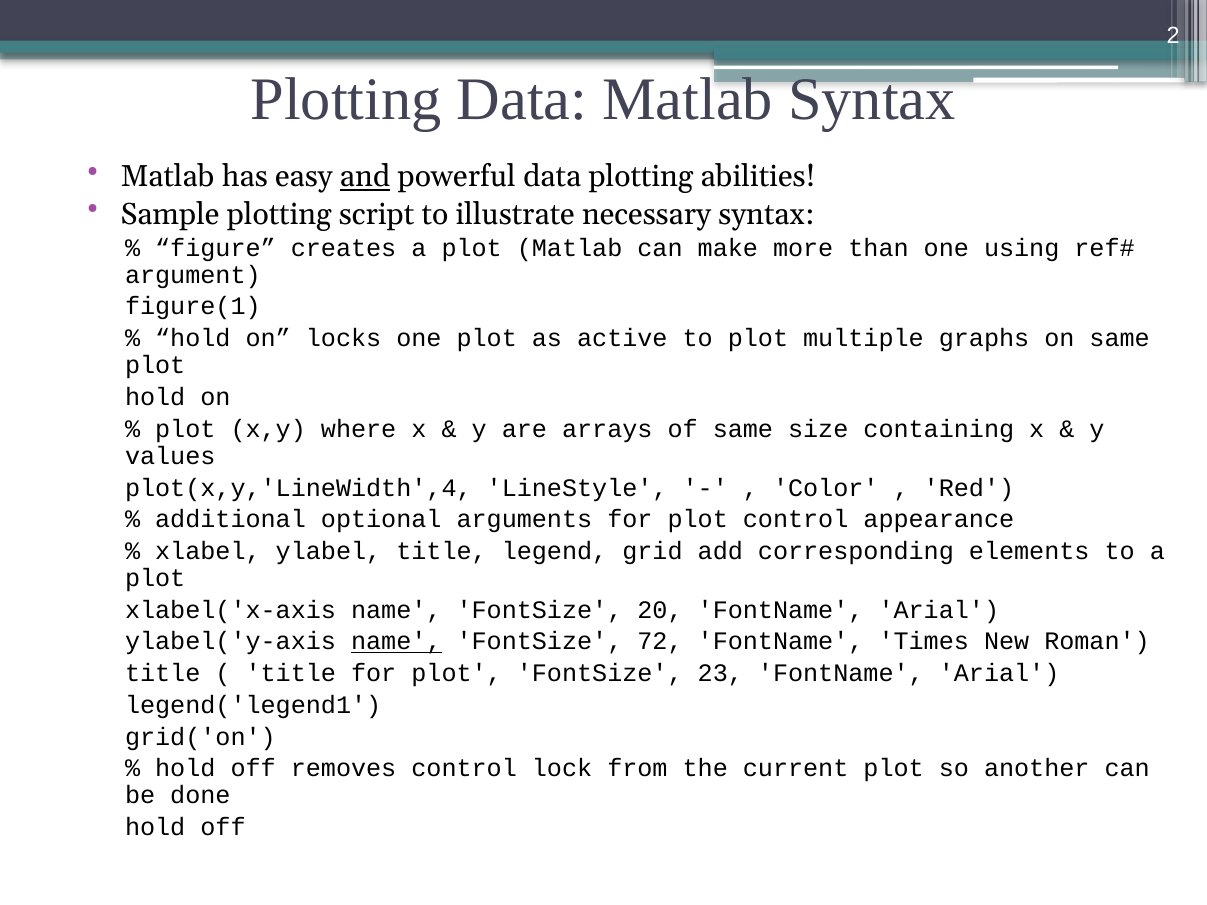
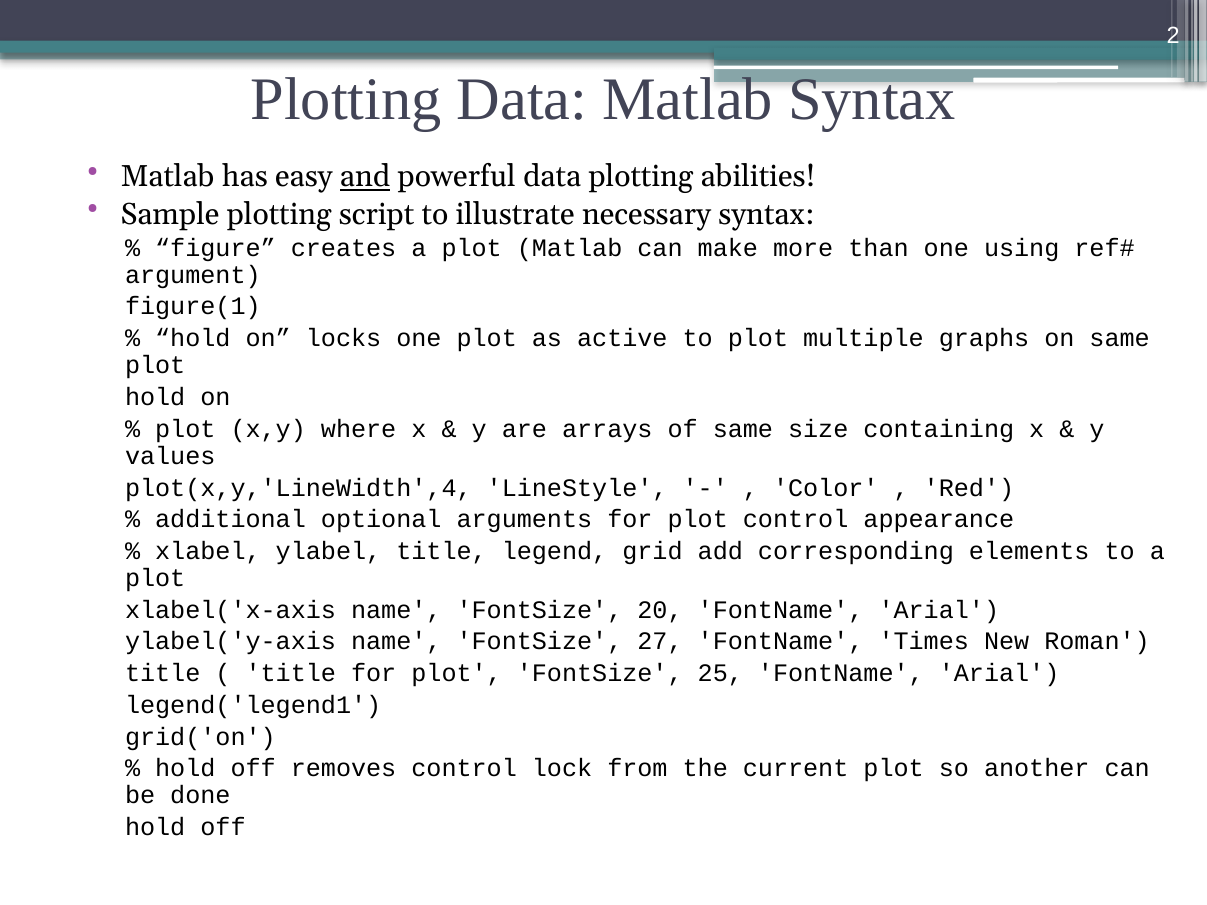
name at (396, 642) underline: present -> none
72: 72 -> 27
23: 23 -> 25
